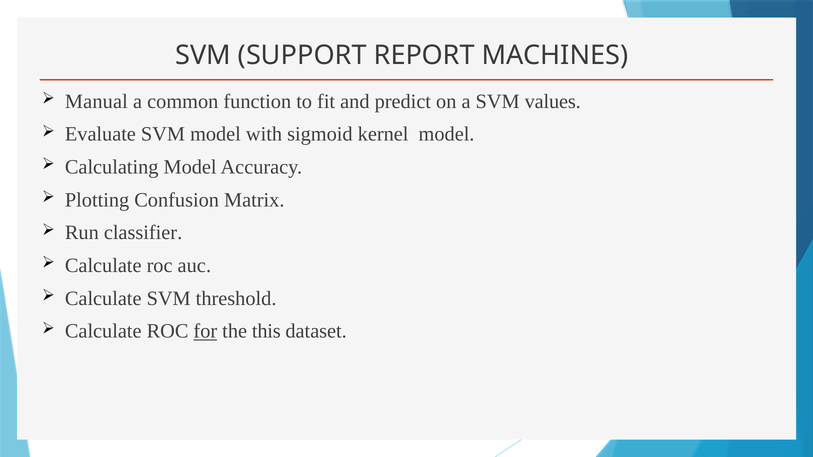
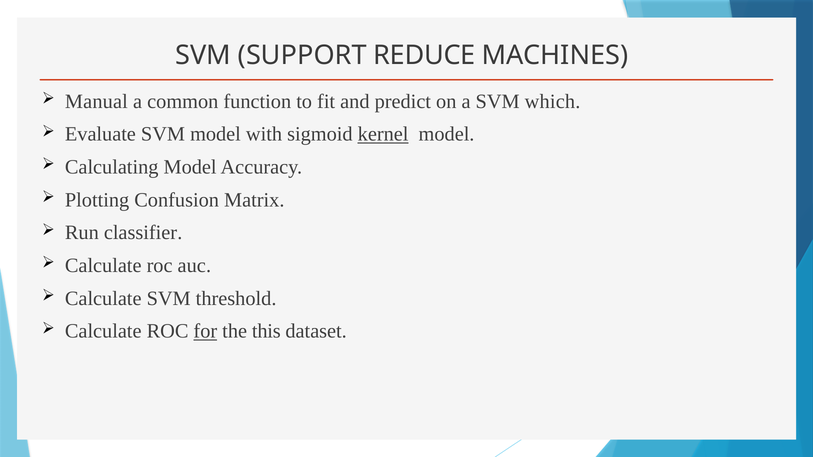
REPORT: REPORT -> REDUCE
values: values -> which
kernel underline: none -> present
